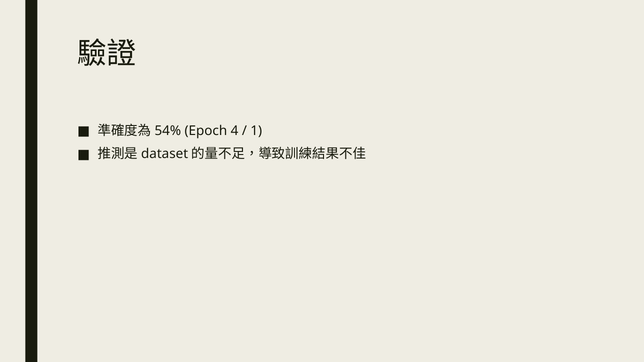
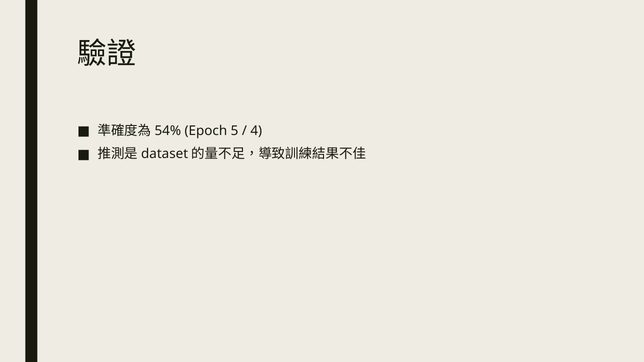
4: 4 -> 5
1: 1 -> 4
